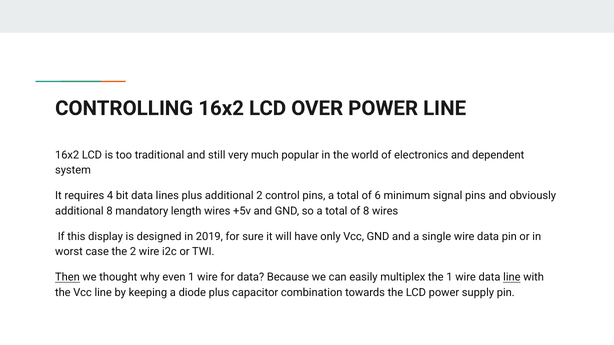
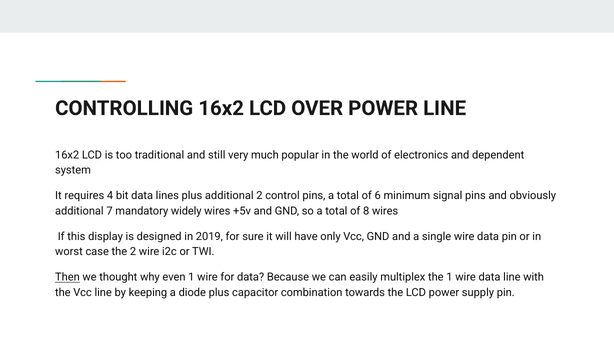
additional 8: 8 -> 7
length: length -> widely
line at (512, 278) underline: present -> none
